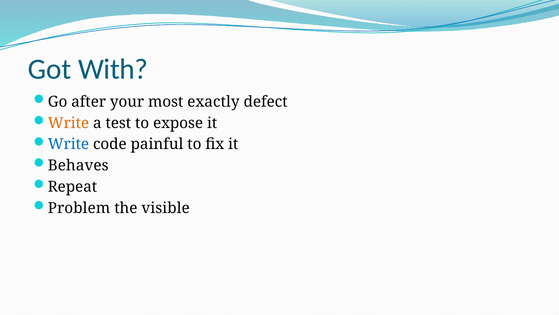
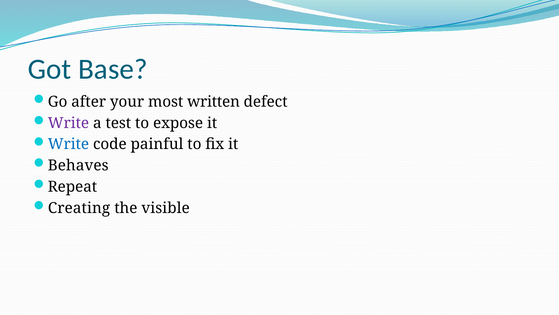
With: With -> Base
exactly: exactly -> written
Write at (68, 123) colour: orange -> purple
Problem: Problem -> Creating
